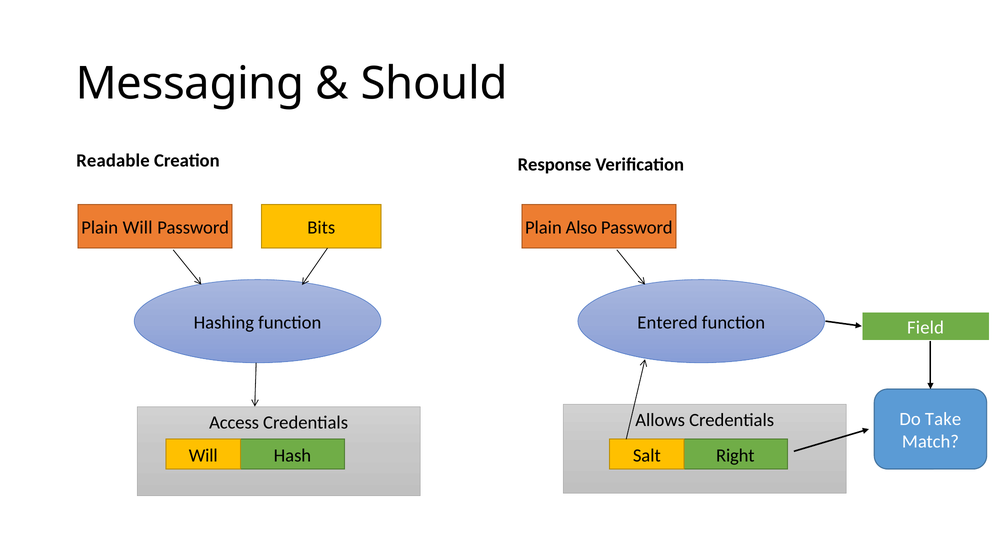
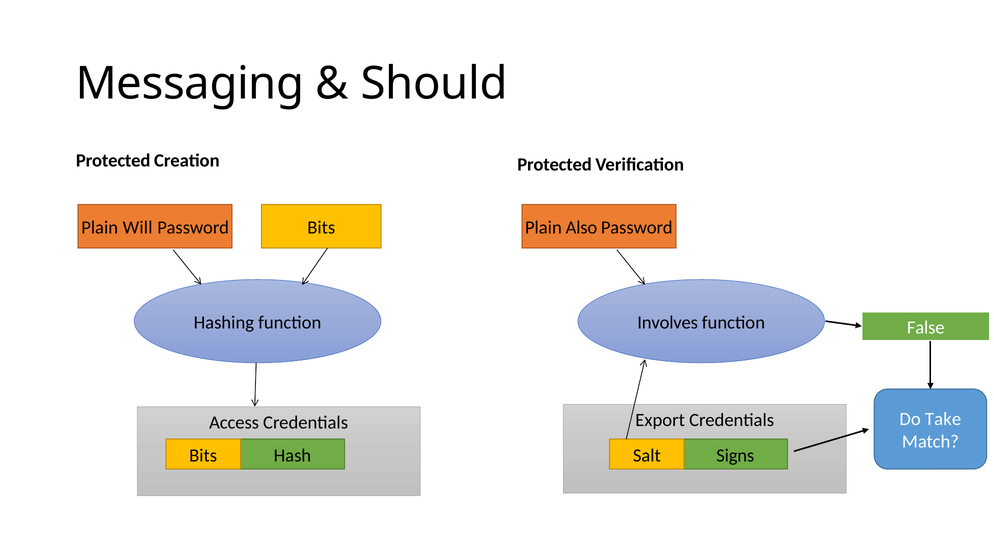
Readable at (113, 161): Readable -> Protected
Creation Response: Response -> Protected
Entered: Entered -> Involves
Field: Field -> False
Allows: Allows -> Export
Will at (203, 455): Will -> Bits
Right: Right -> Signs
